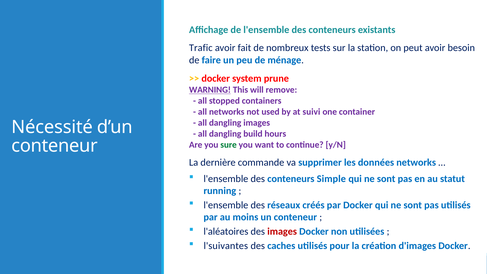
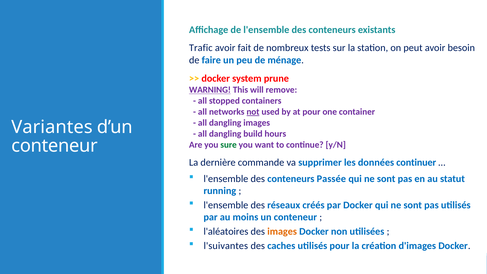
not underline: none -> present
at suivi: suivi -> pour
Nécessité: Nécessité -> Variantes
données networks: networks -> continuer
Simple: Simple -> Passée
images at (282, 231) colour: red -> orange
